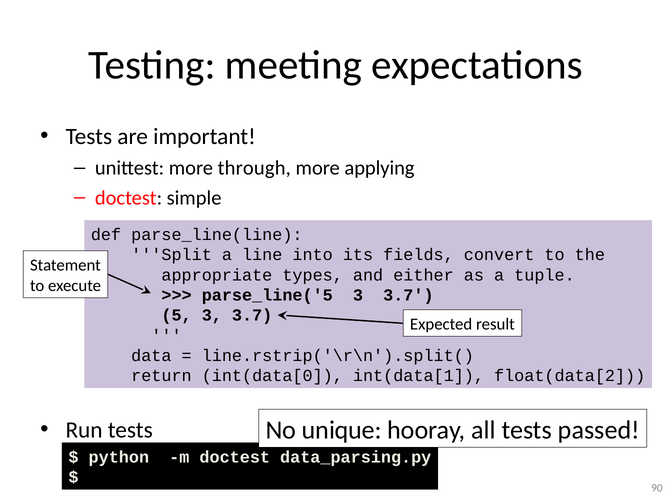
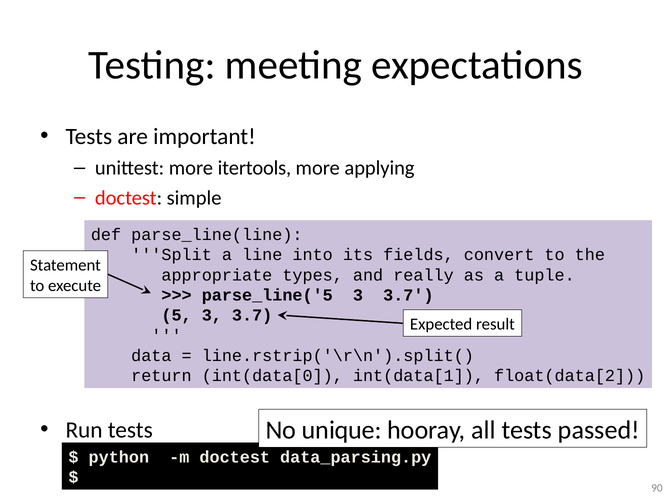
through: through -> itertools
either: either -> really
